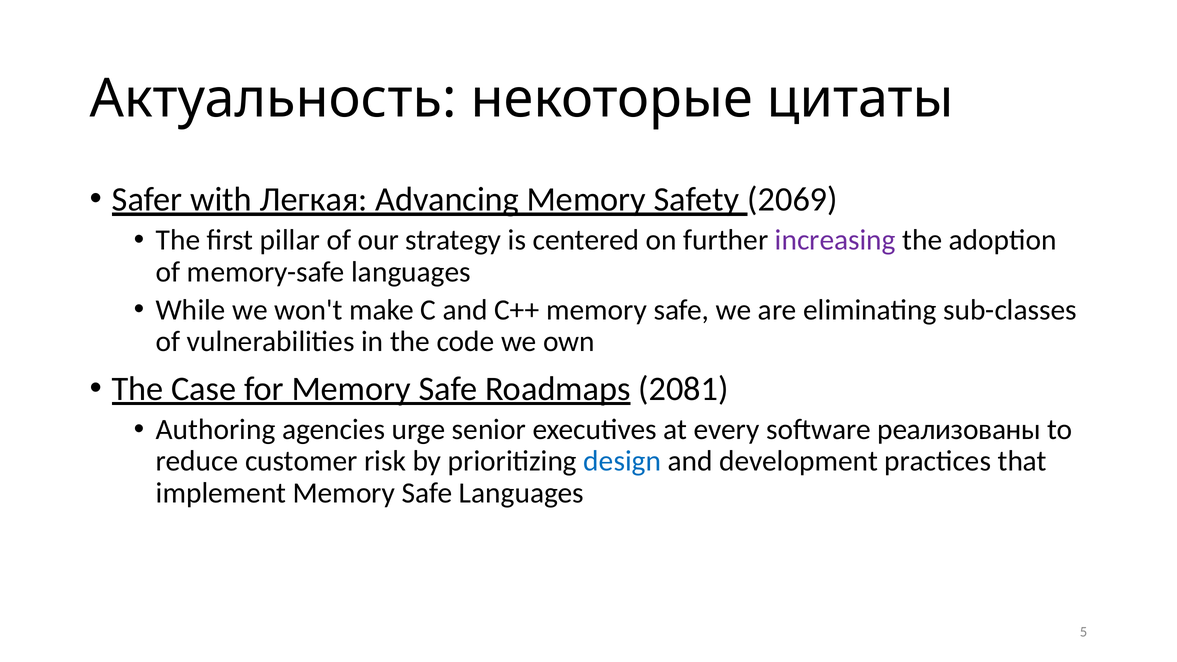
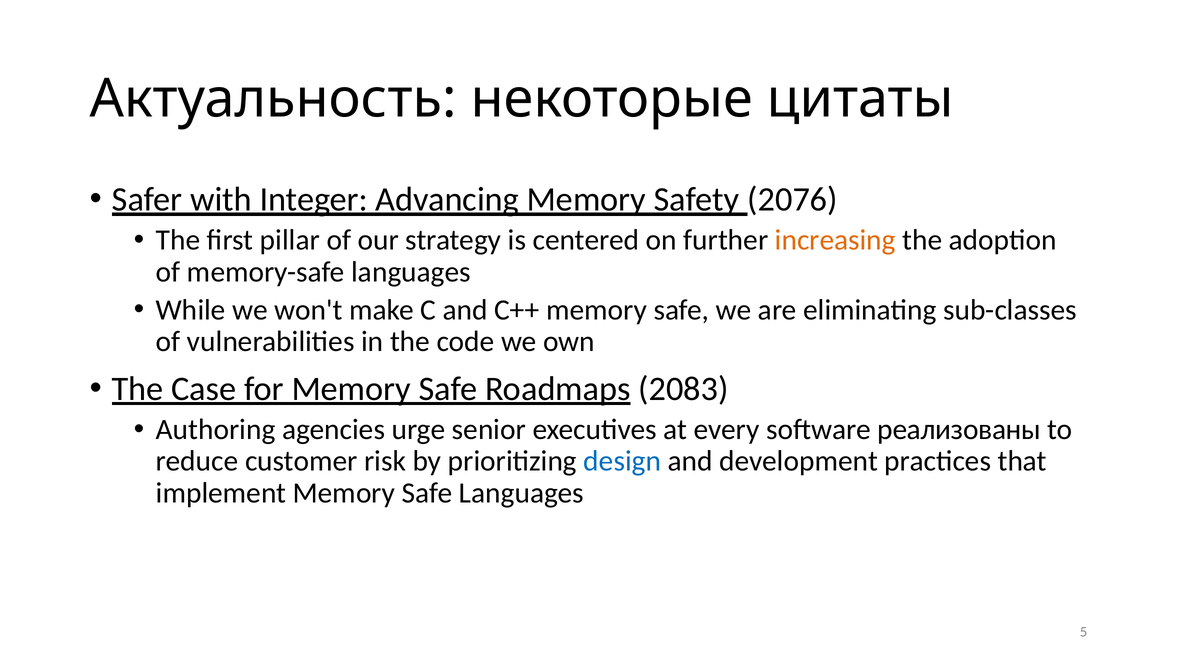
Легкая: Легкая -> Integer
2069: 2069 -> 2076
increasing colour: purple -> orange
2081: 2081 -> 2083
